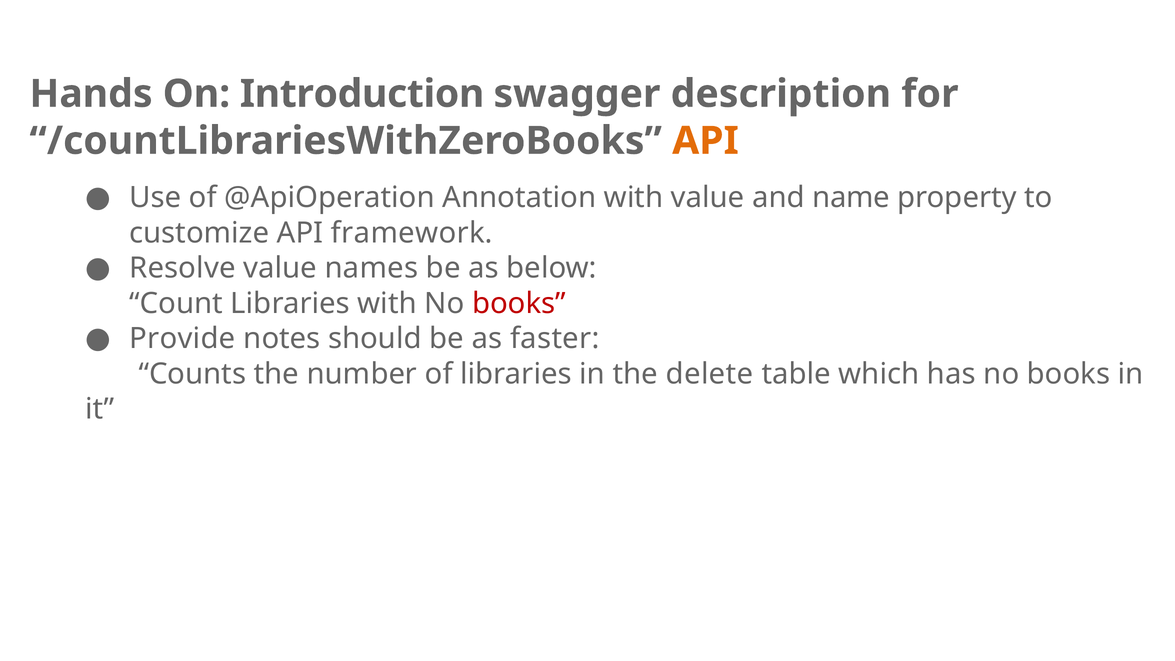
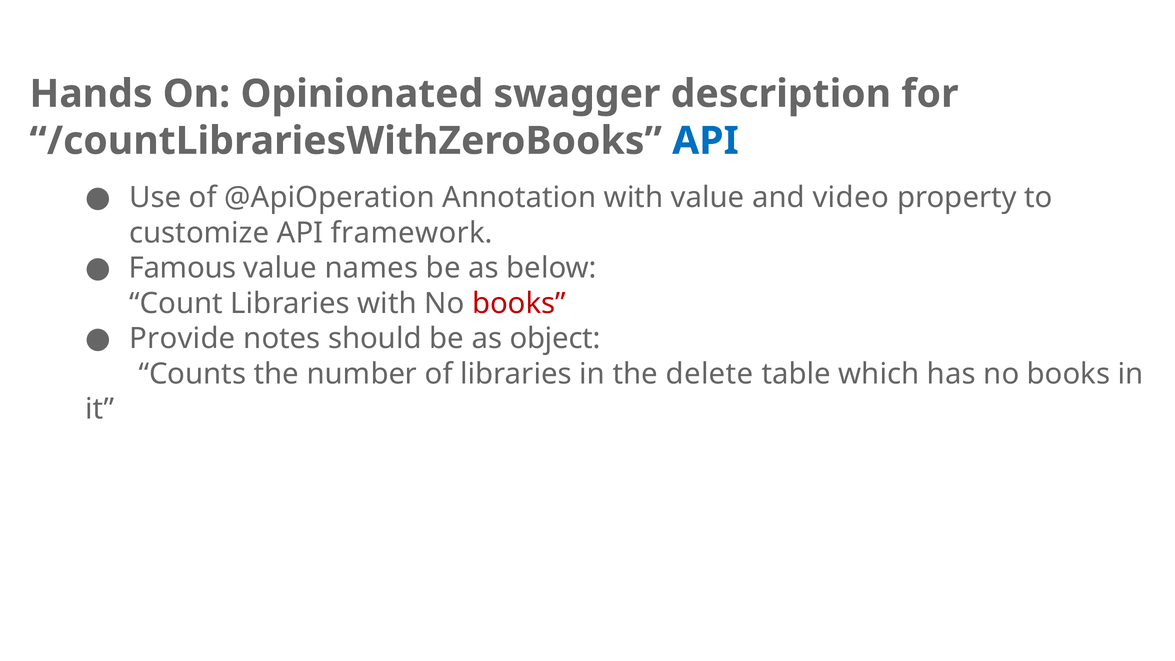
Introduction: Introduction -> Opinionated
API at (705, 141) colour: orange -> blue
name: name -> video
Resolve: Resolve -> Famous
faster: faster -> object
